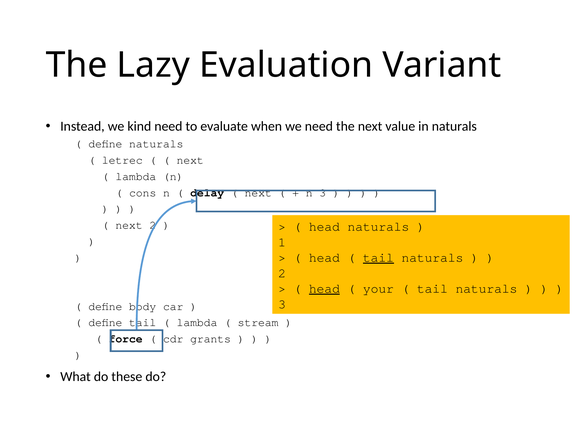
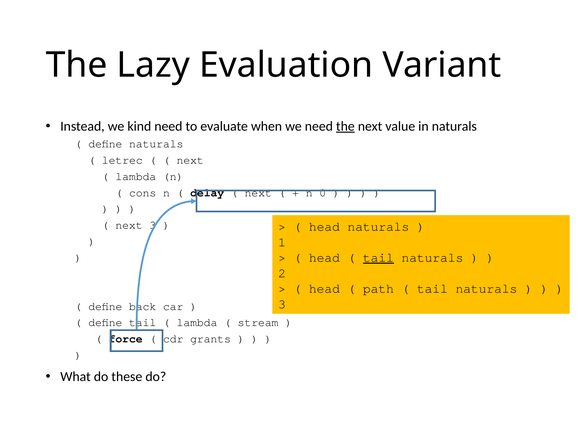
the at (345, 126) underline: none -> present
n 3: 3 -> 0
next 2: 2 -> 3
head at (324, 288) underline: present -> none
your: your -> path
body: body -> back
